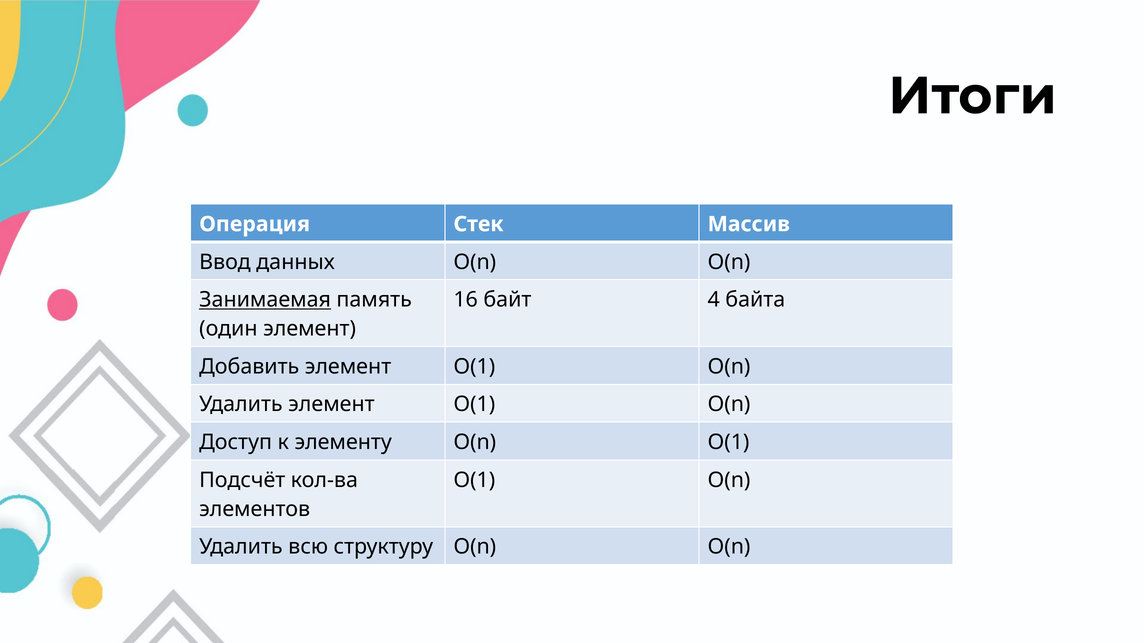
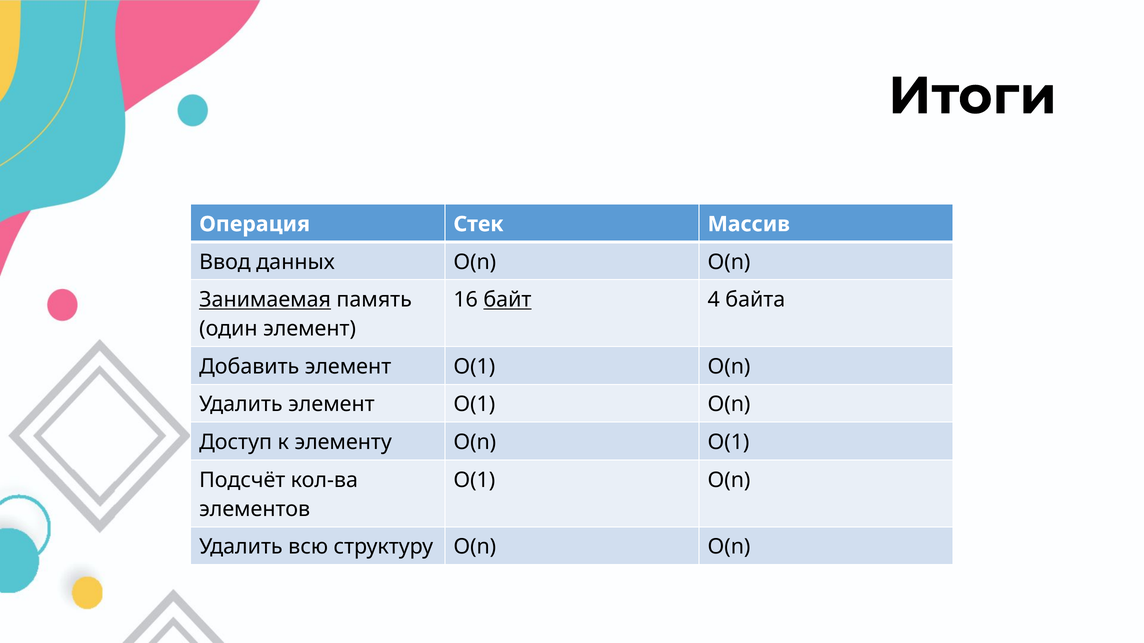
байт underline: none -> present
